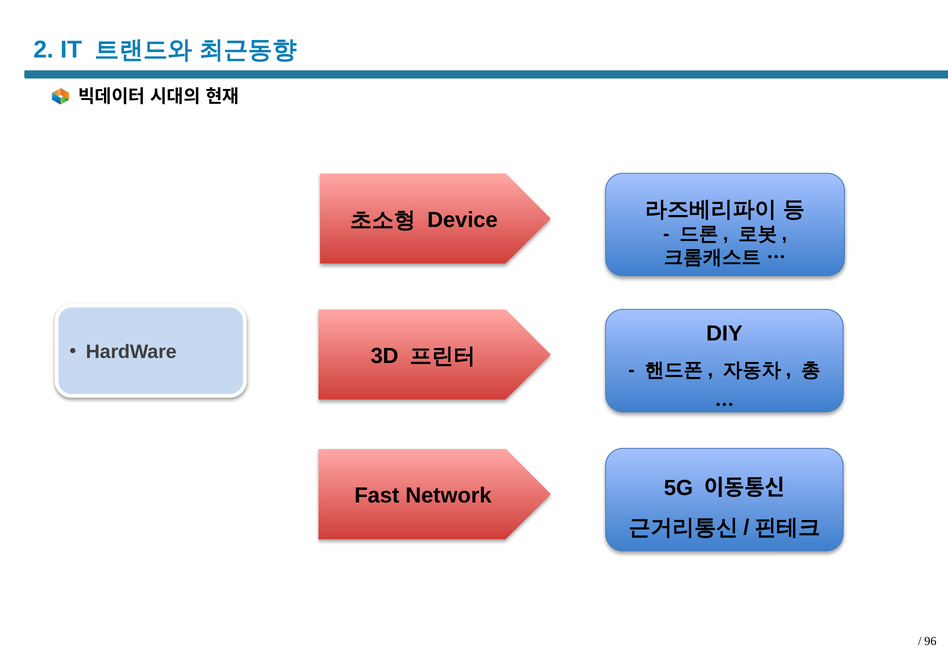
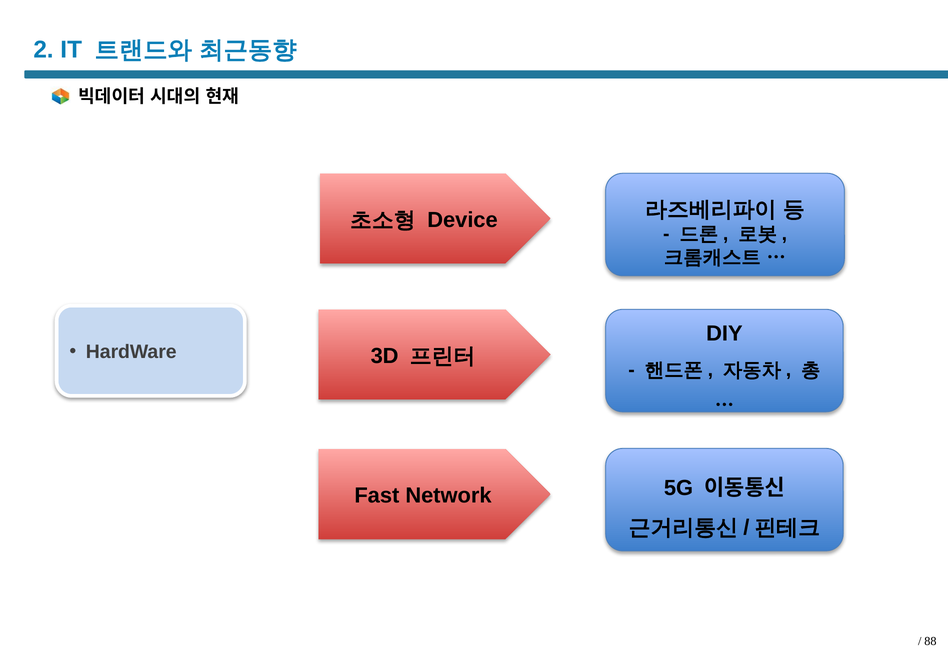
96: 96 -> 88
